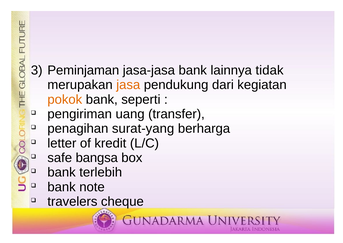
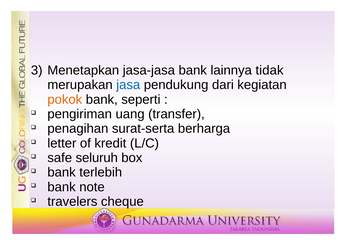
Peminjaman: Peminjaman -> Menetapkan
jasa colour: orange -> blue
surat-yang: surat-yang -> surat-serta
bangsa: bangsa -> seluruh
